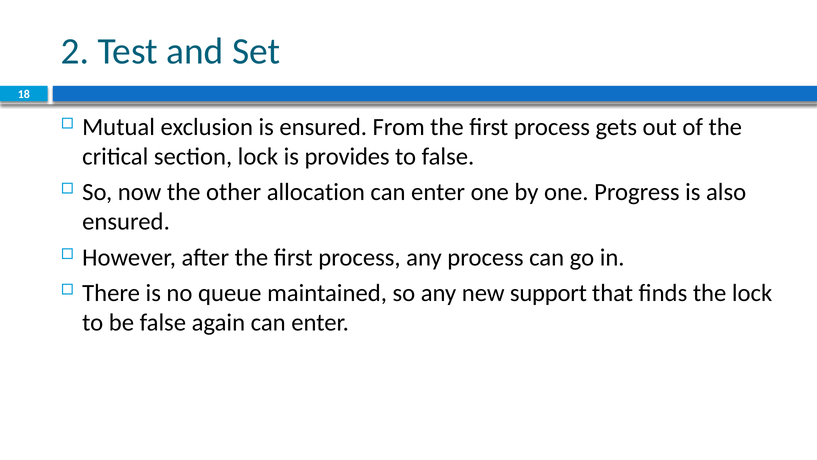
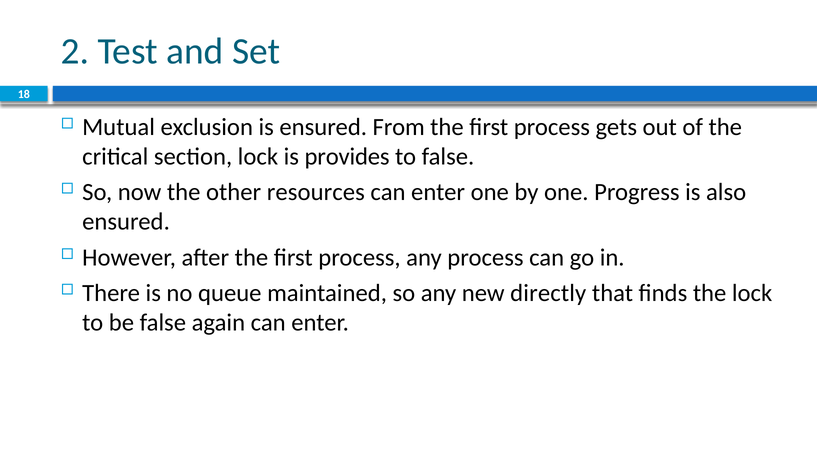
allocation: allocation -> resources
support: support -> directly
